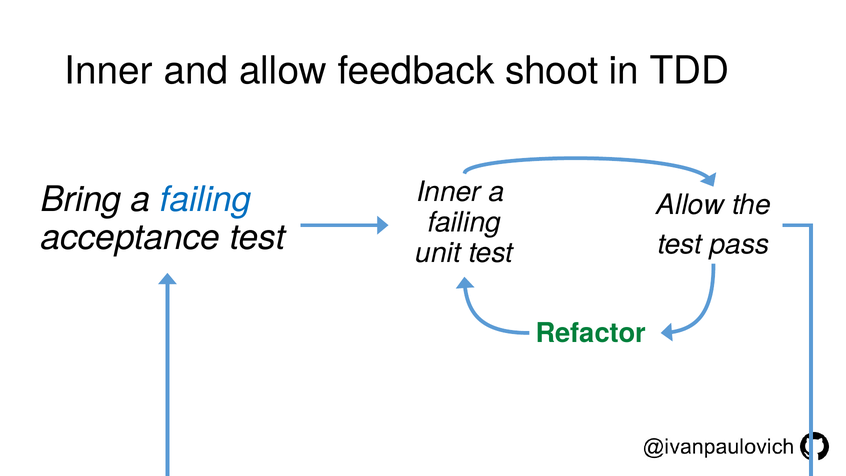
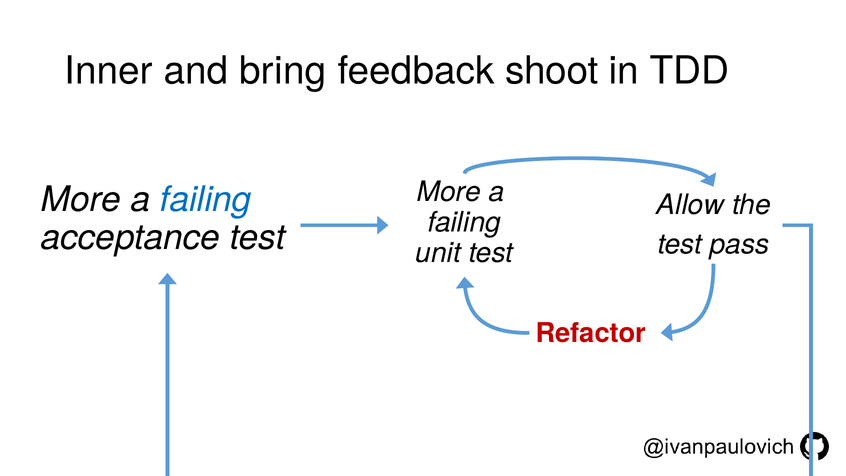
and allow: allow -> bring
Inner at (449, 192): Inner -> More
Bring at (81, 199): Bring -> More
Refactor colour: green -> red
